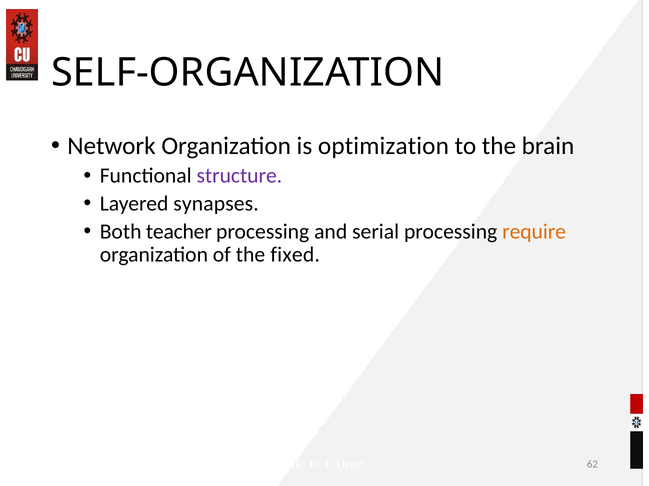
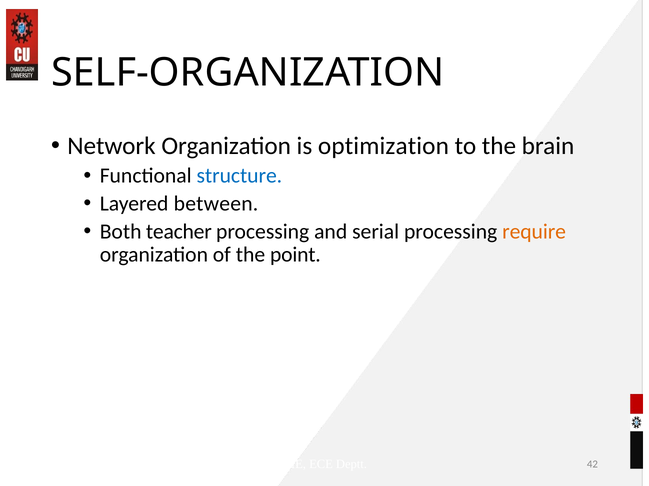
structure colour: purple -> blue
synapses: synapses -> between
fixed: fixed -> point
62: 62 -> 42
